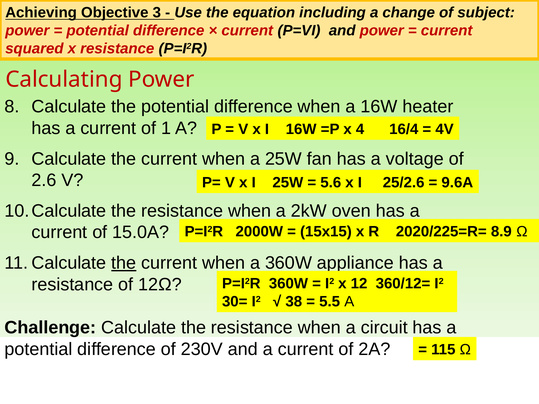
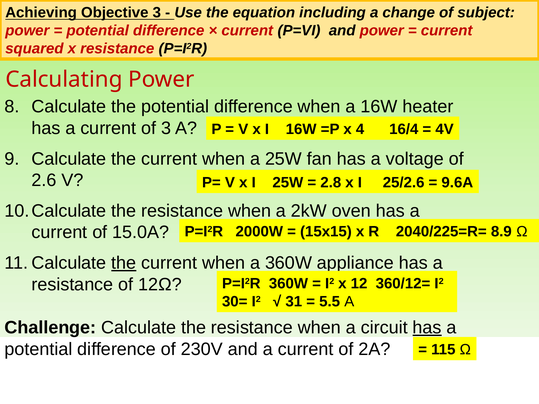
of 1: 1 -> 3
5.6: 5.6 -> 2.8
2020/225=R=: 2020/225=R= -> 2040/225=R=
38: 38 -> 31
has at (427, 328) underline: none -> present
